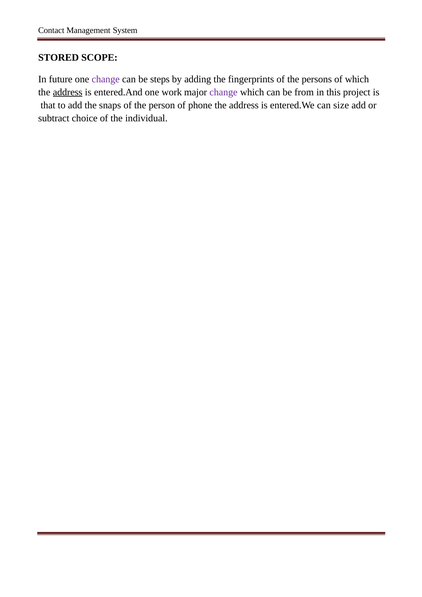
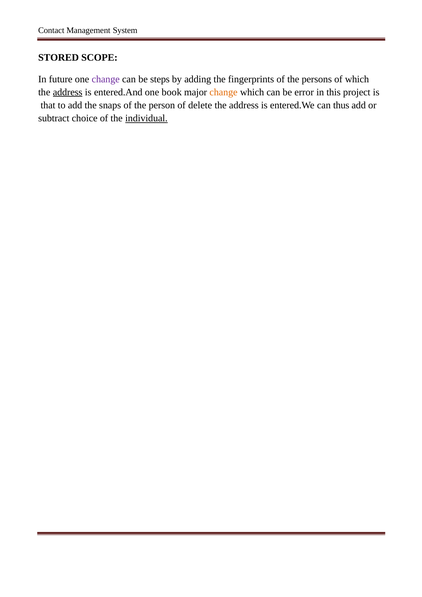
work: work -> book
change at (224, 92) colour: purple -> orange
from: from -> error
phone: phone -> delete
size: size -> thus
individual underline: none -> present
